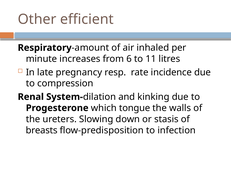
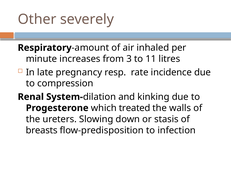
efficient: efficient -> severely
6: 6 -> 3
tongue: tongue -> treated
